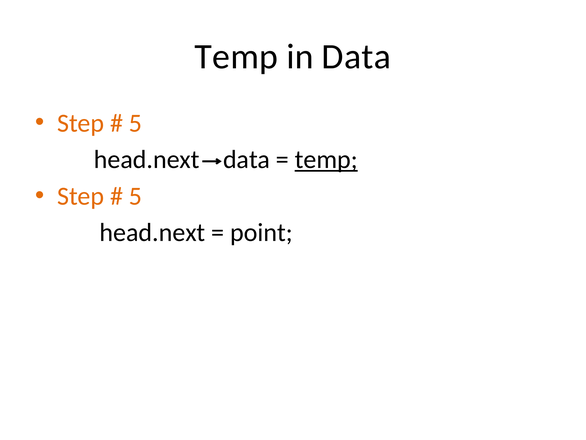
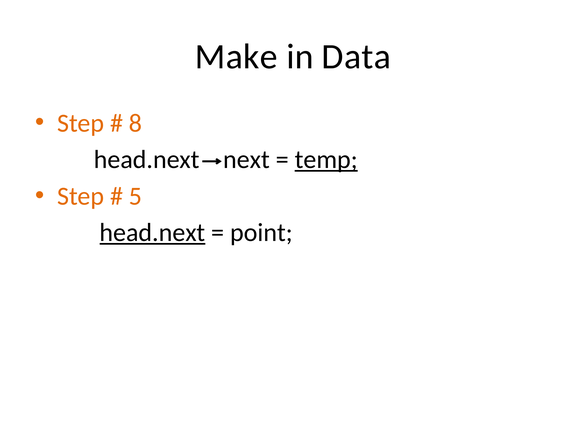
Temp at (236, 57): Temp -> Make
5 at (136, 123): 5 -> 8
head.next data: data -> next
head.next at (152, 232) underline: none -> present
